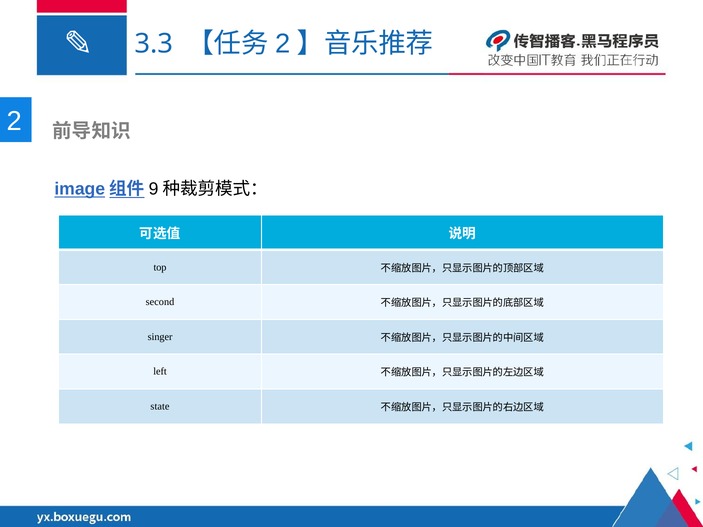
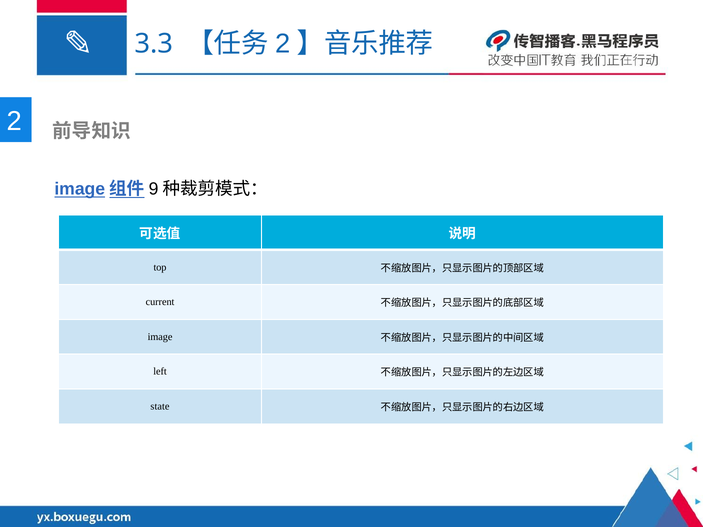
second: second -> current
singer: singer -> image
